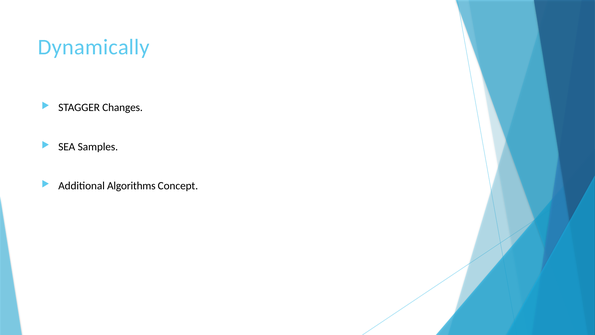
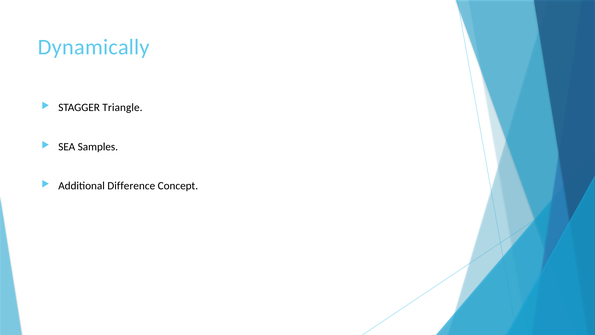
Changes: Changes -> Triangle
Algorithms: Algorithms -> Difference
